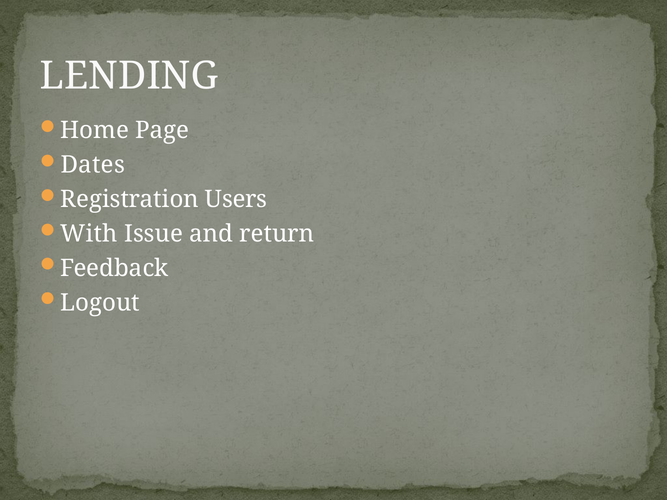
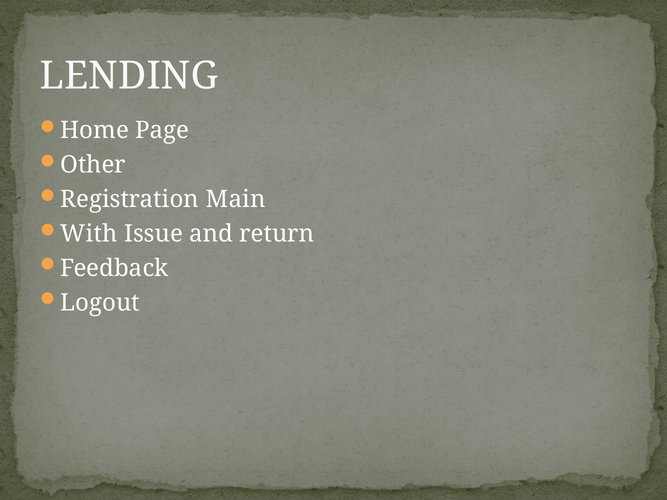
Dates: Dates -> Other
Users: Users -> Main
